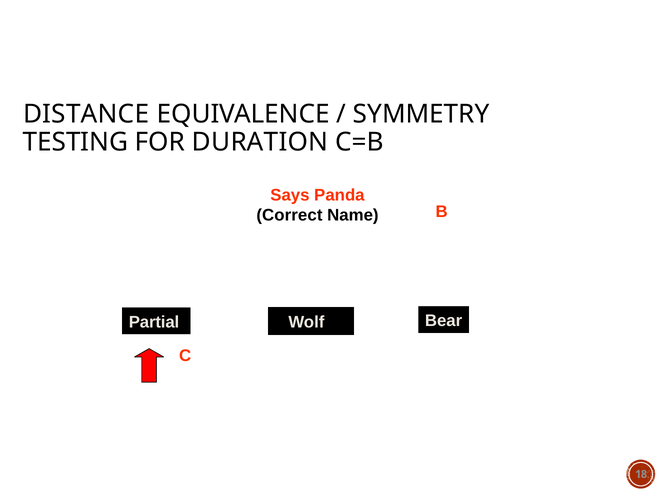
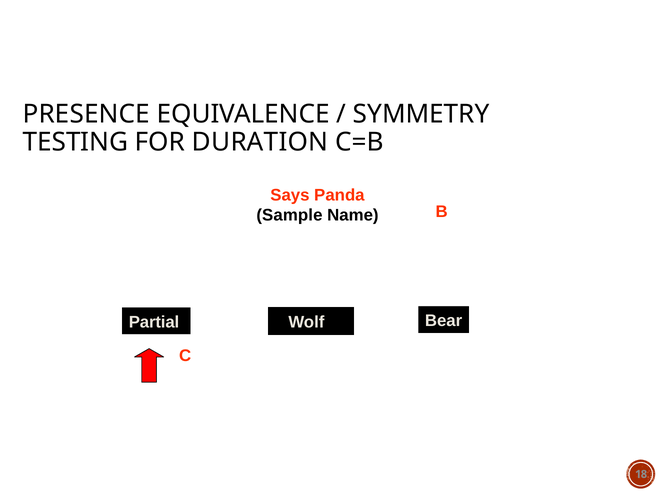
DISTANCE: DISTANCE -> PRESENCE
Correct: Correct -> Sample
